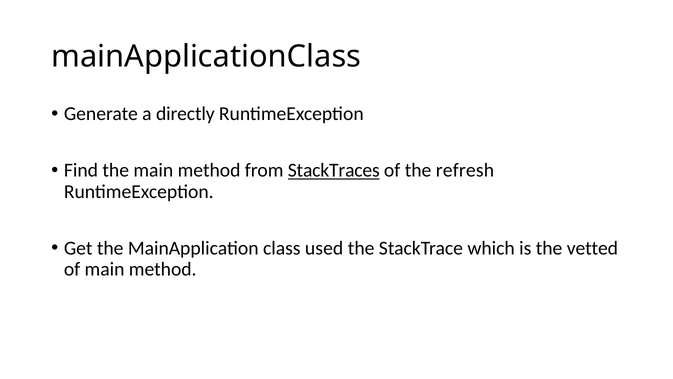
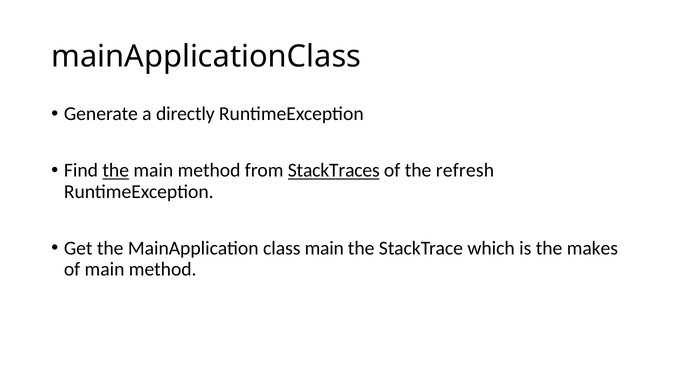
the at (116, 170) underline: none -> present
class used: used -> main
vetted: vetted -> makes
